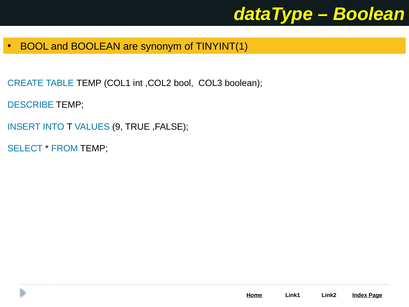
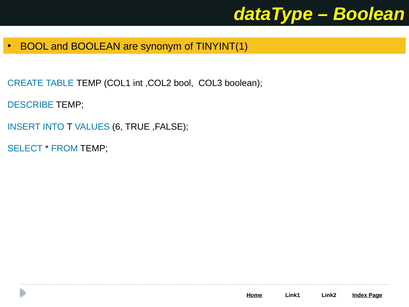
9: 9 -> 6
